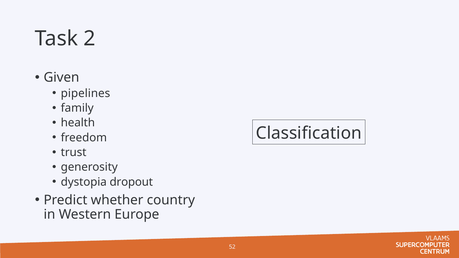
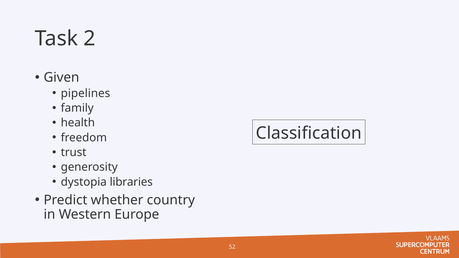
dropout: dropout -> libraries
